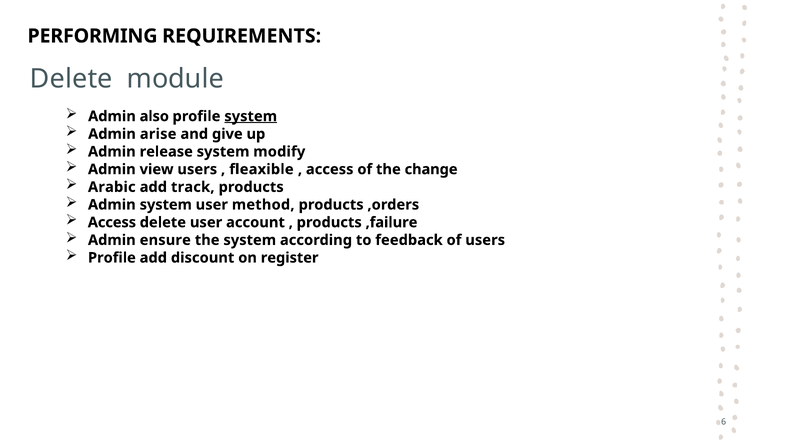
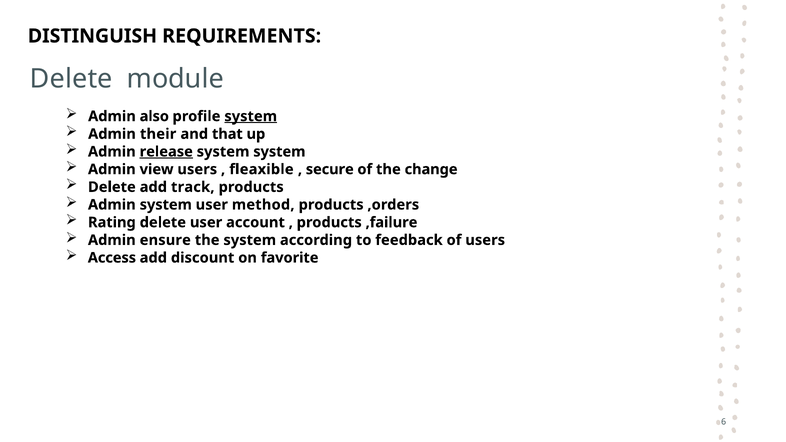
PERFORMING: PERFORMING -> DISTINGUISH
arise: arise -> their
give: give -> that
release underline: none -> present
system modify: modify -> system
access at (330, 169): access -> secure
Arabic at (112, 187): Arabic -> Delete
Access at (112, 222): Access -> Rating
Profile at (112, 258): Profile -> Access
register: register -> favorite
